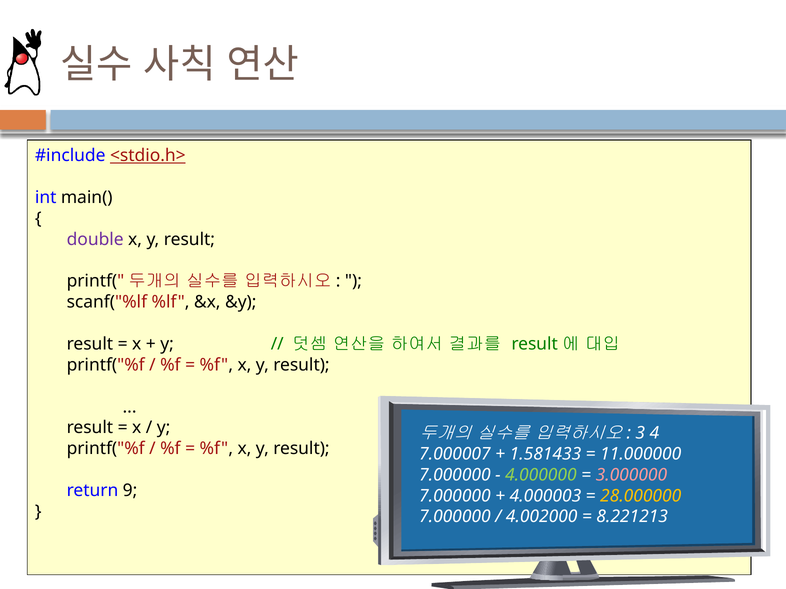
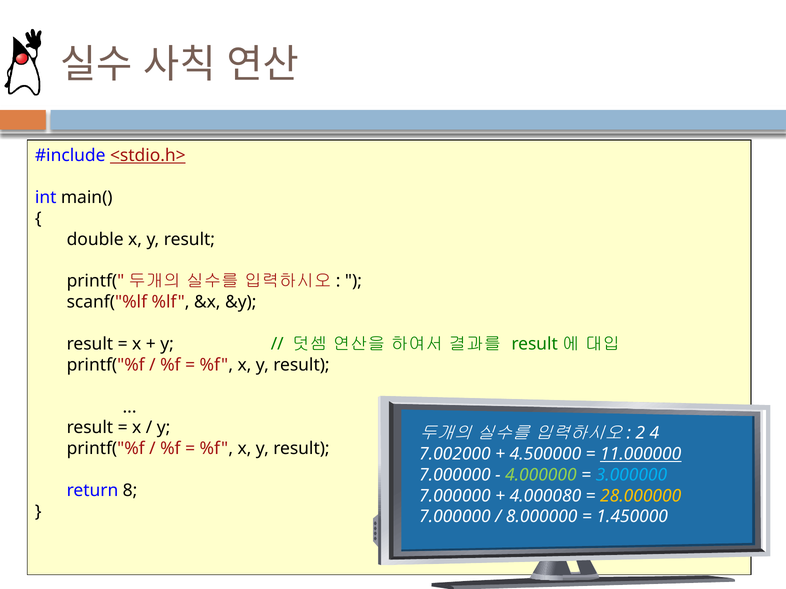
double colour: purple -> black
3: 3 -> 2
7.000007: 7.000007 -> 7.002000
1.581433: 1.581433 -> 4.500000
11.000000 underline: none -> present
3.000000 colour: pink -> light blue
9: 9 -> 8
4.000003: 4.000003 -> 4.000080
4.002000: 4.002000 -> 8.000000
8.221213: 8.221213 -> 1.450000
